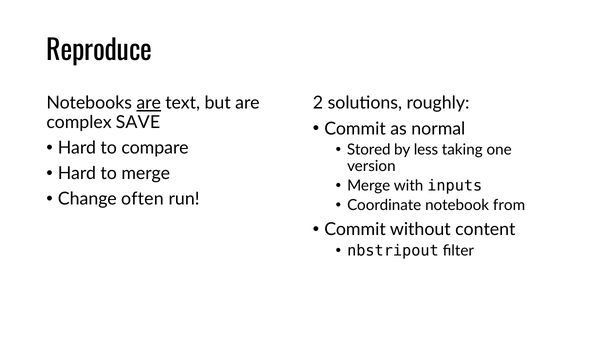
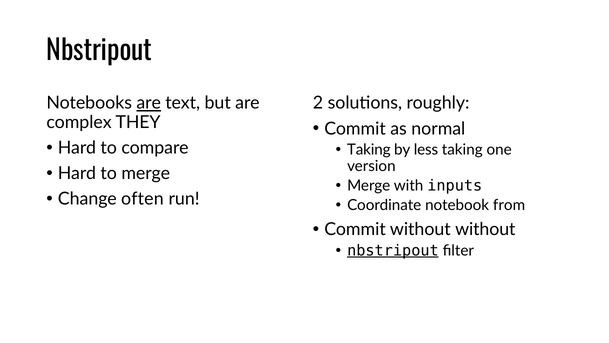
Reproduce at (99, 51): Reproduce -> Nbstripout
SAVE: SAVE -> THEY
Stored at (369, 149): Stored -> Taking
without content: content -> without
nbstripout at (393, 250) underline: none -> present
